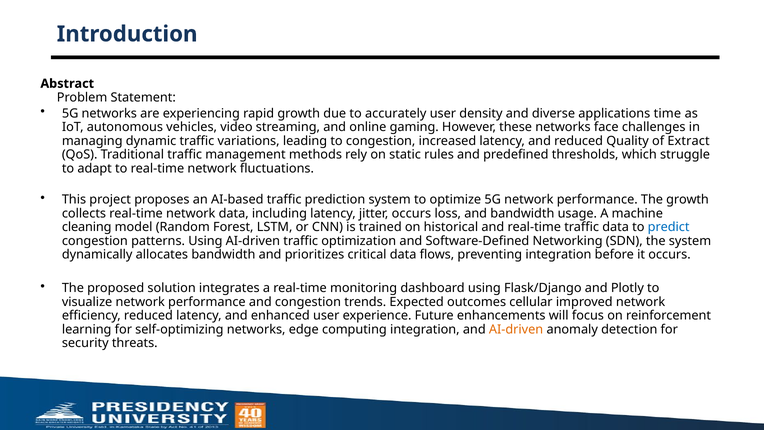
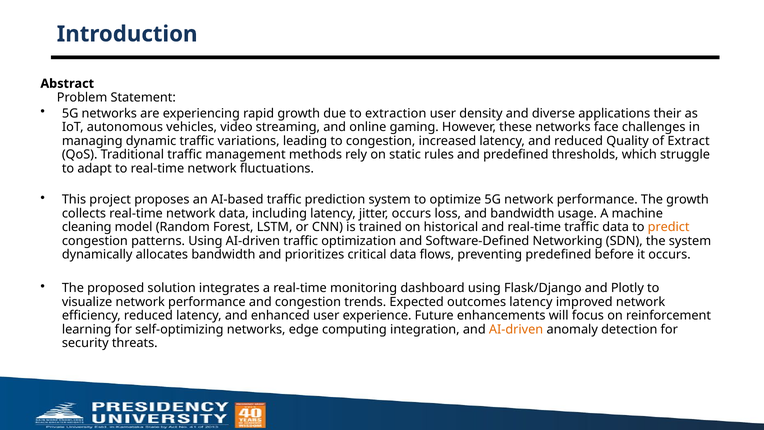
accurately: accurately -> extraction
time: time -> their
predict colour: blue -> orange
preventing integration: integration -> predefined
outcomes cellular: cellular -> latency
